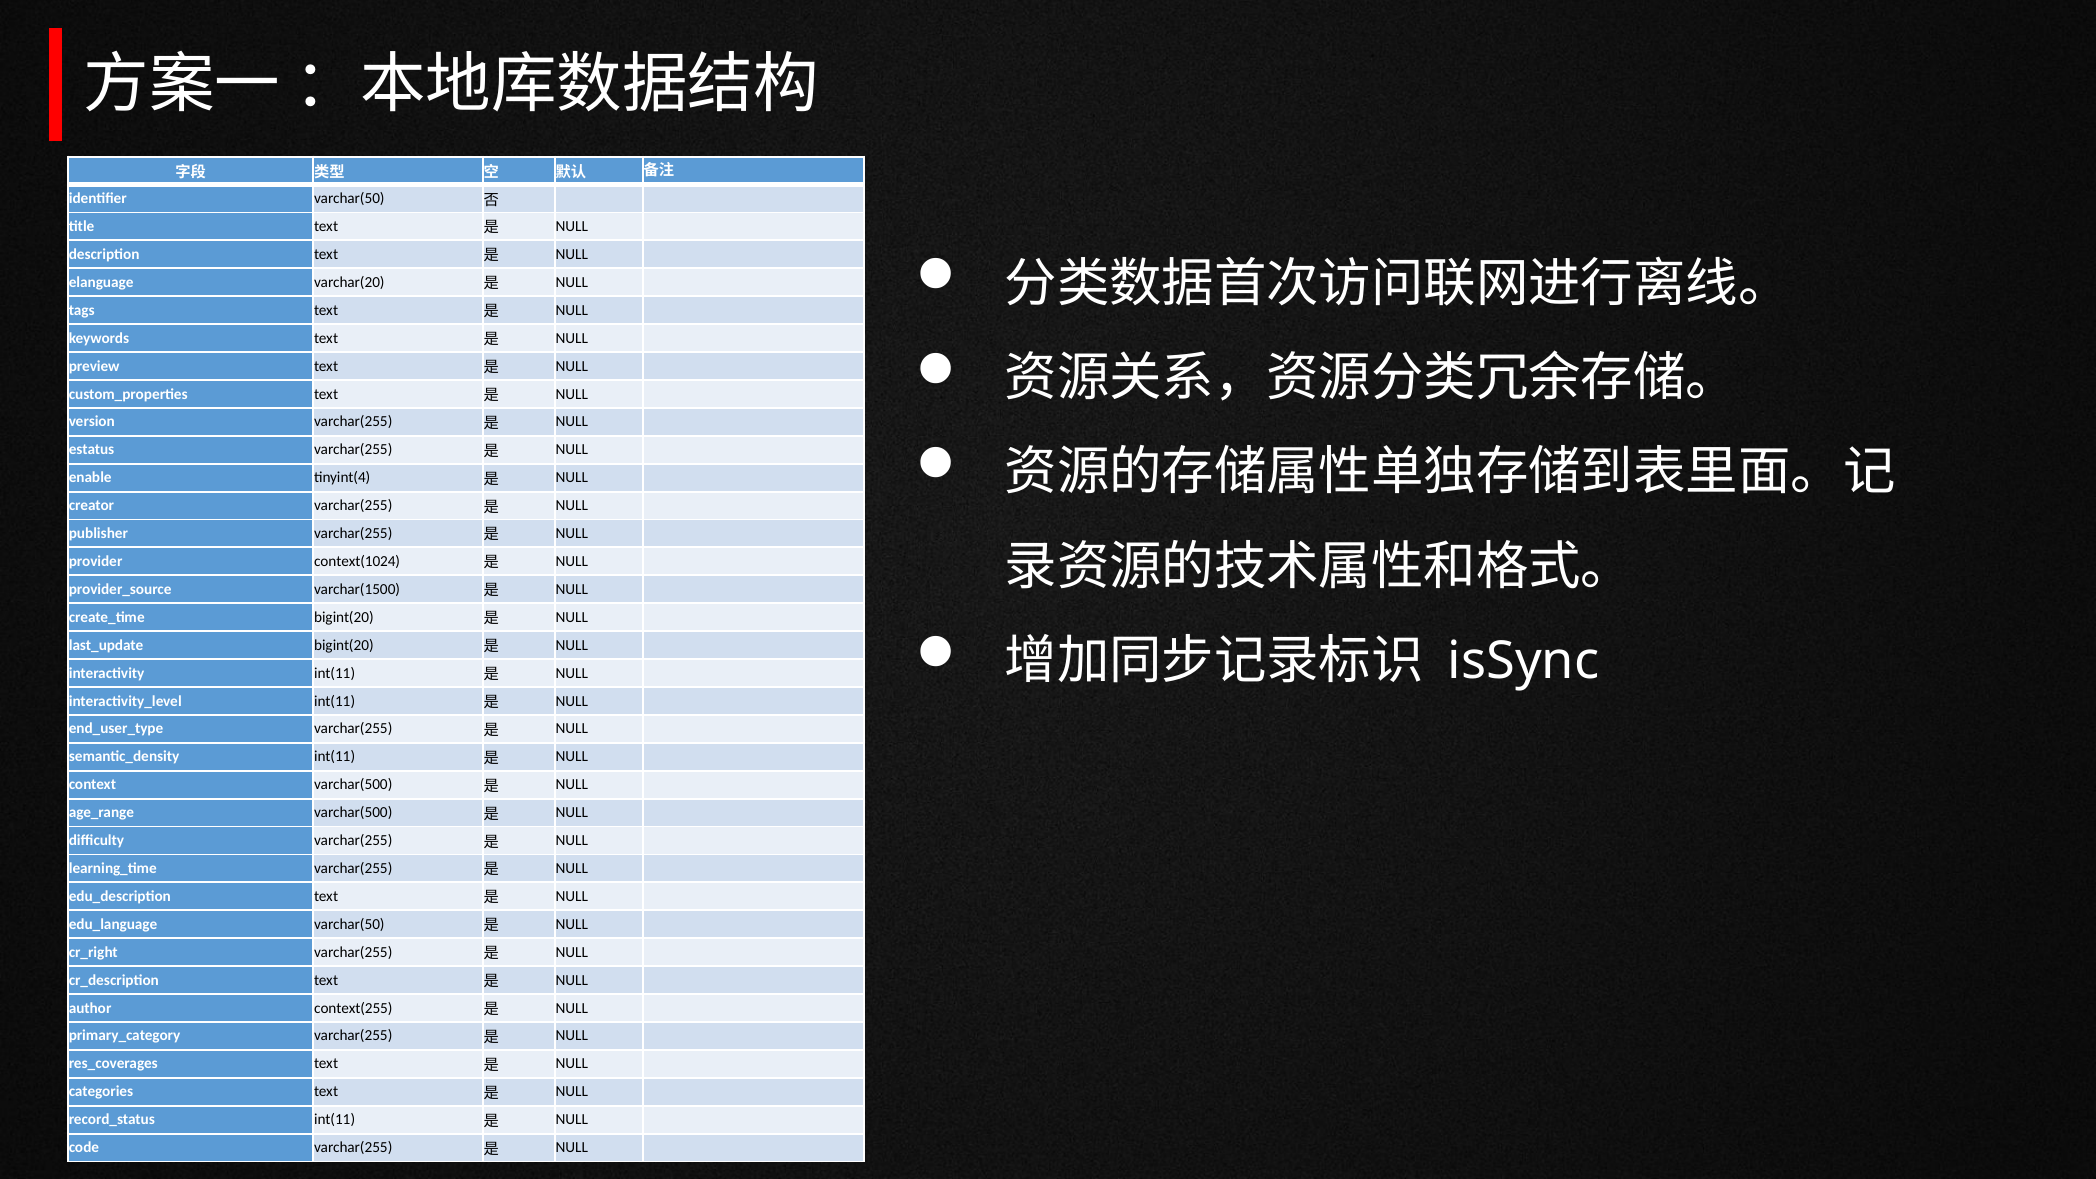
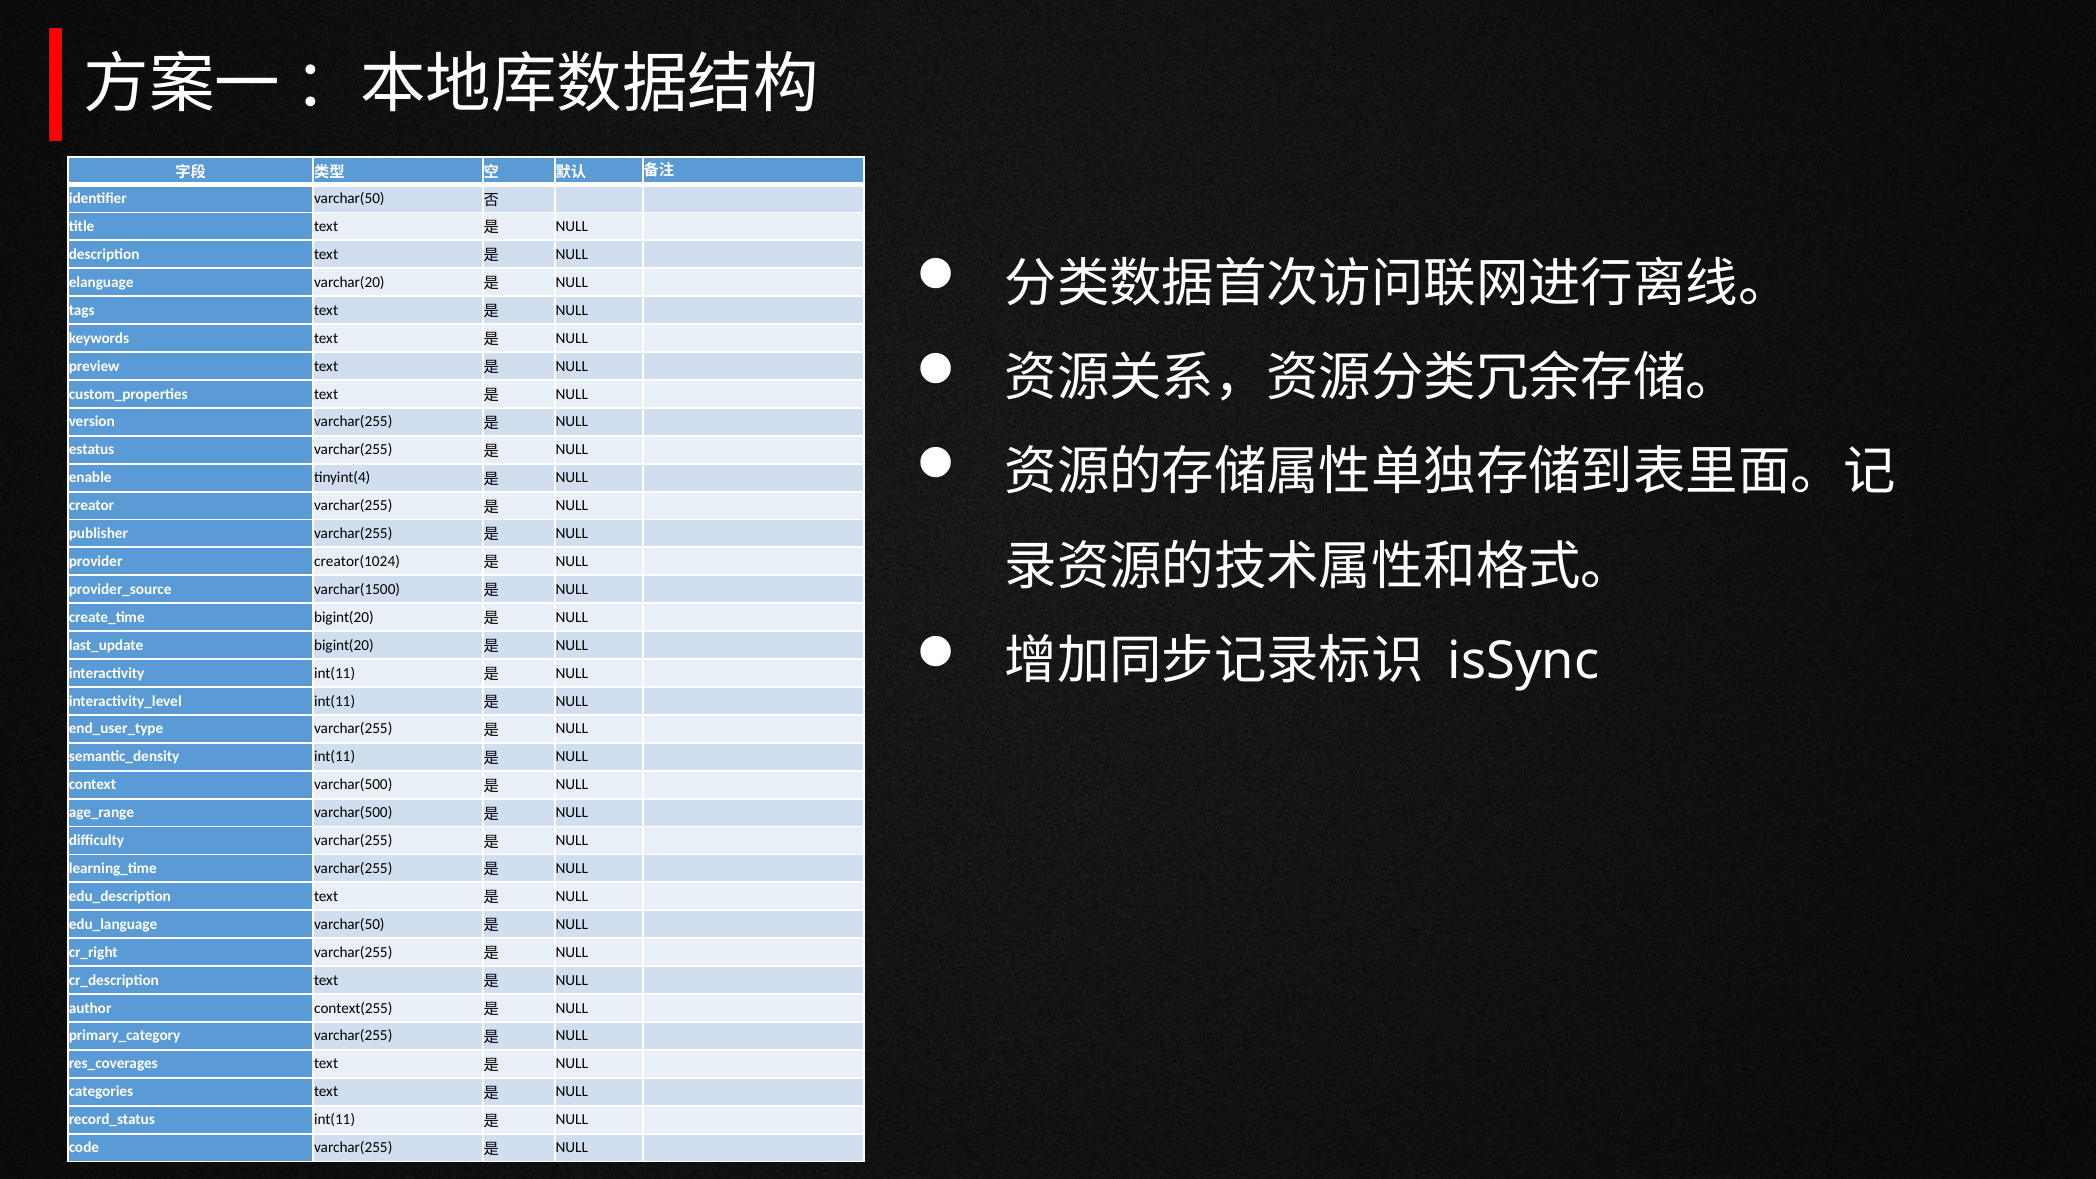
context(1024: context(1024 -> creator(1024
